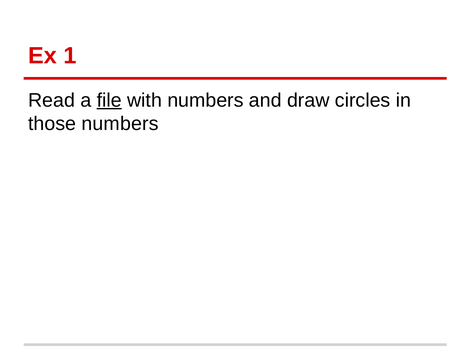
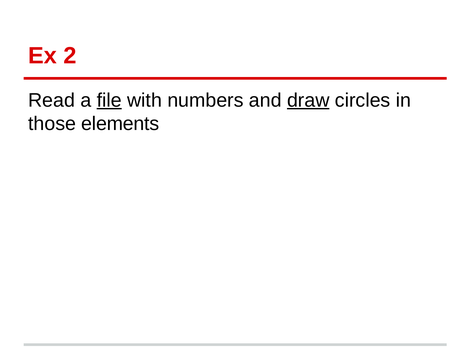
1: 1 -> 2
draw underline: none -> present
those numbers: numbers -> elements
